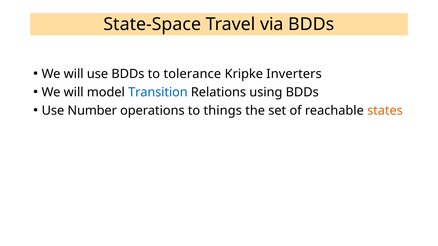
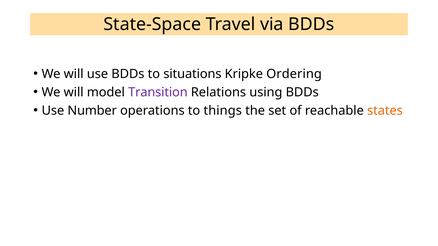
tolerance: tolerance -> situations
Inverters: Inverters -> Ordering
Transition colour: blue -> purple
